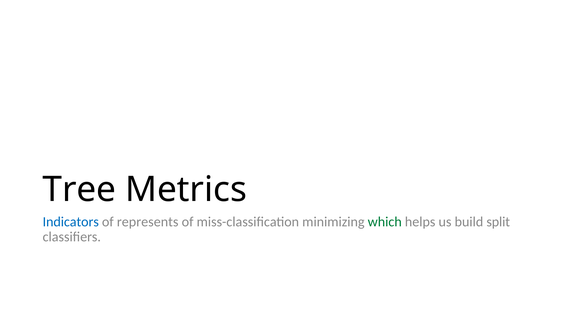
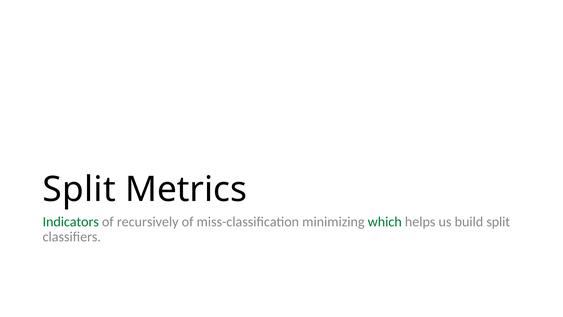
Tree at (79, 189): Tree -> Split
Indicators colour: blue -> green
represents: represents -> recursively
